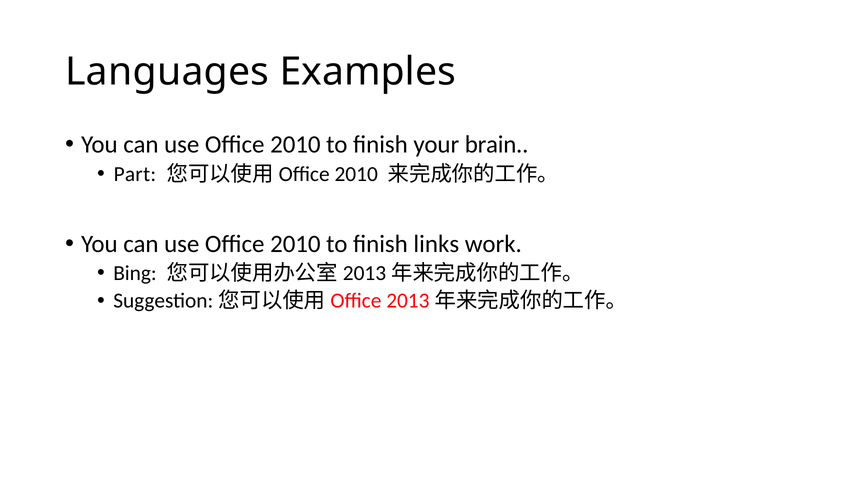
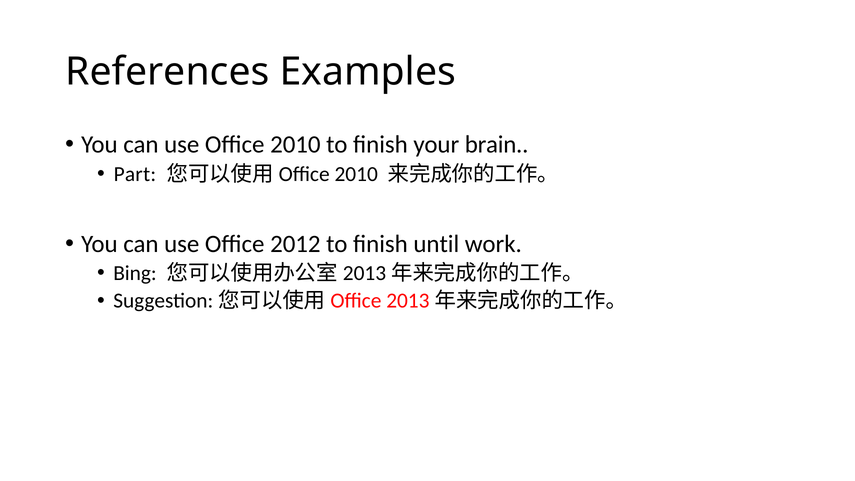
Languages: Languages -> References
2010 at (295, 244): 2010 -> 2012
links: links -> until
